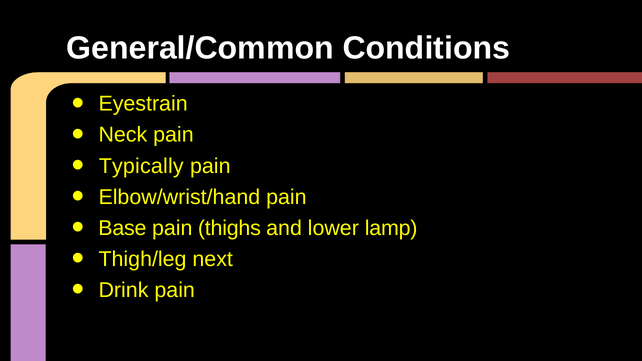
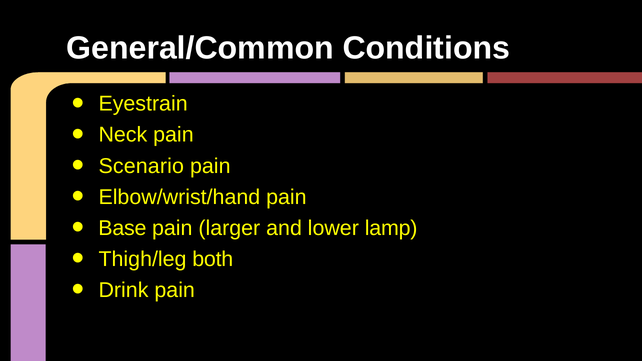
Typically: Typically -> Scenario
thighs: thighs -> larger
next: next -> both
